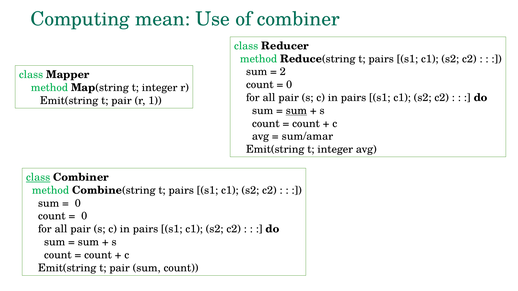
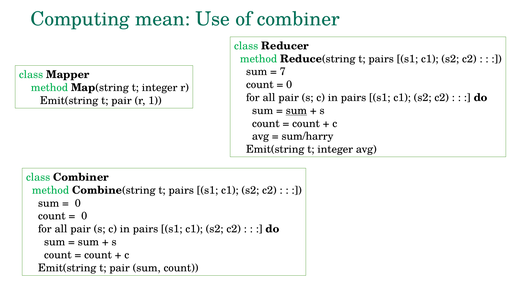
2: 2 -> 7
sum/amar: sum/amar -> sum/harry
class at (38, 178) underline: present -> none
